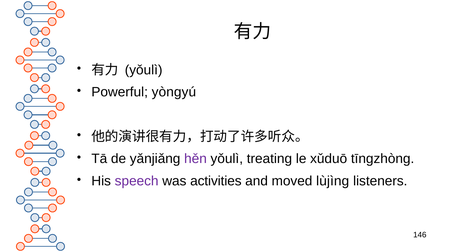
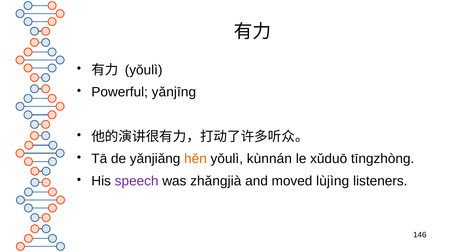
yòngyú: yòngyú -> yǎnjīng
hěn colour: purple -> orange
treating: treating -> kùnnán
activities: activities -> zhǎngjià
